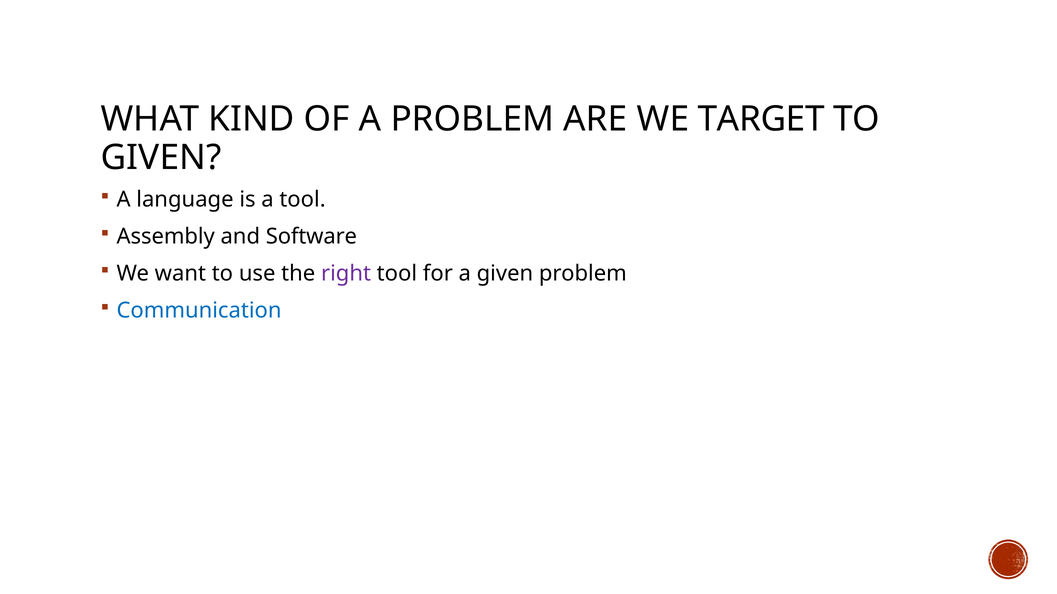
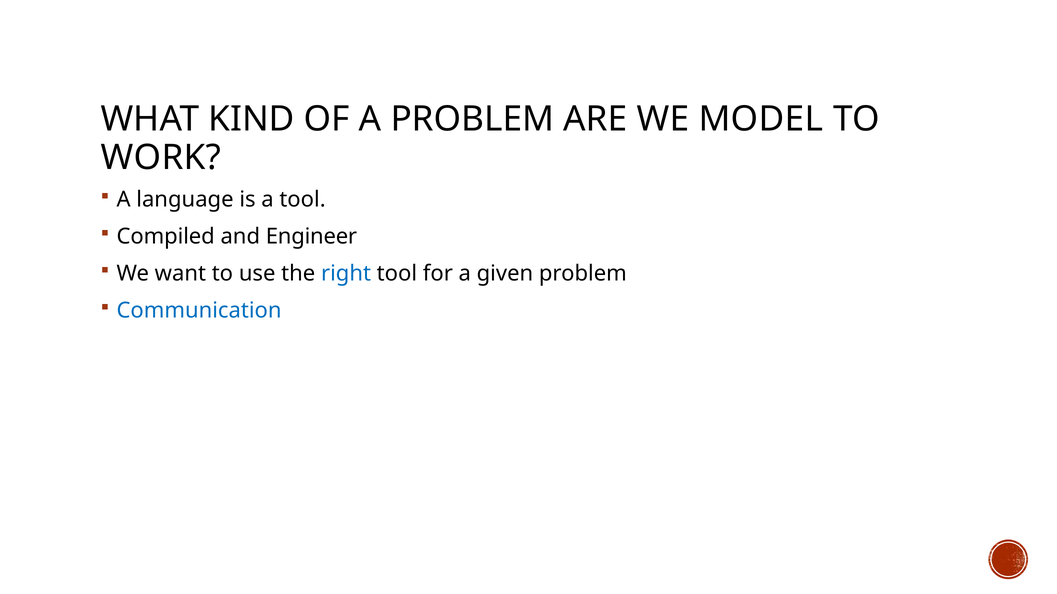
TARGET: TARGET -> MODEL
GIVEN at (161, 158): GIVEN -> WORK
Assembly: Assembly -> Compiled
Software: Software -> Engineer
right colour: purple -> blue
